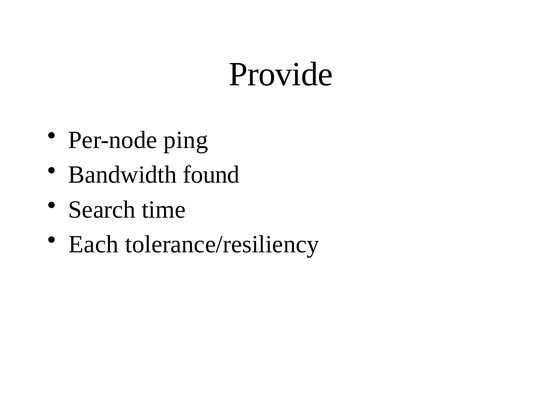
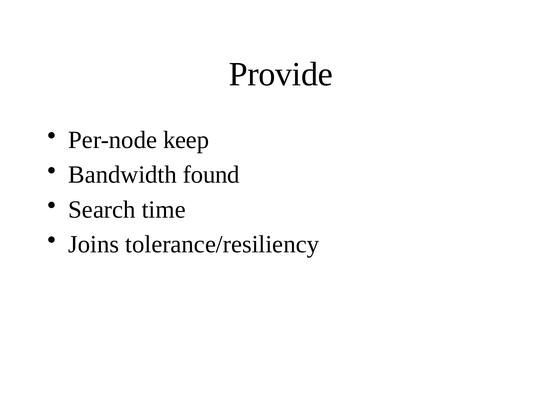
ping: ping -> keep
Each: Each -> Joins
